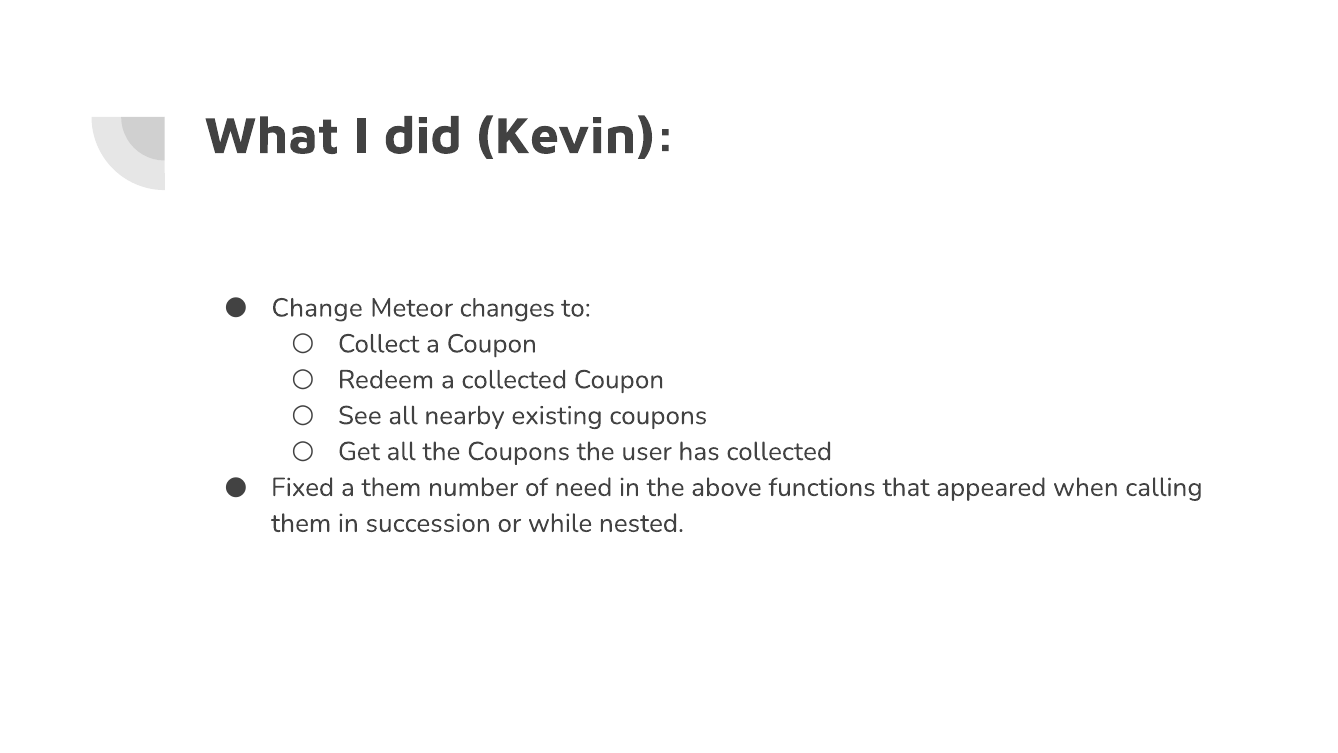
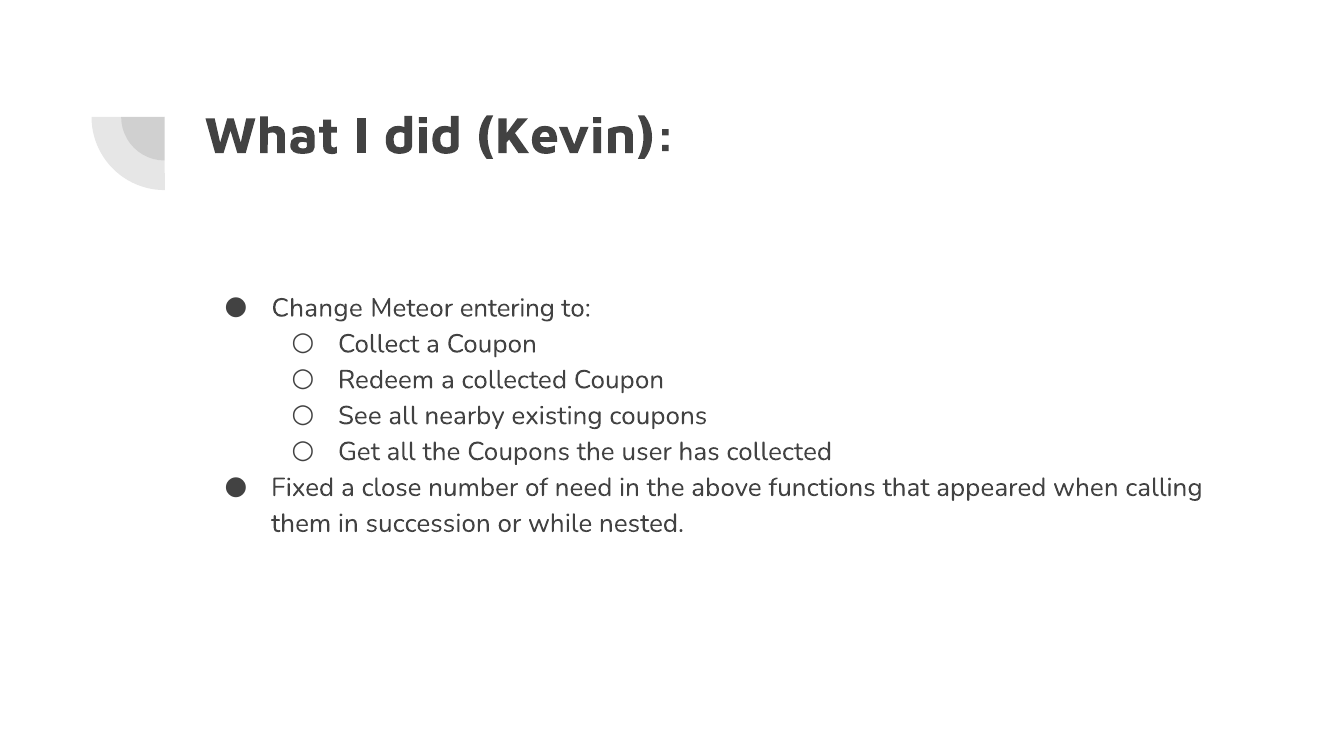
changes: changes -> entering
a them: them -> close
